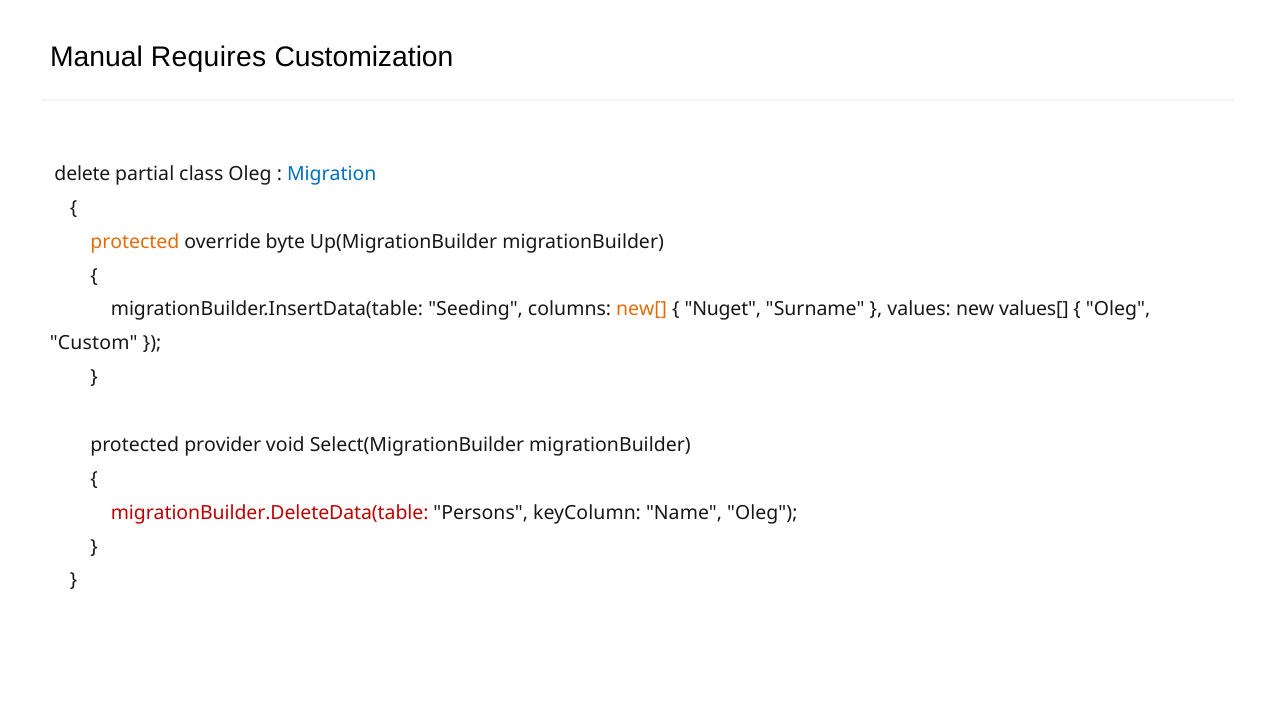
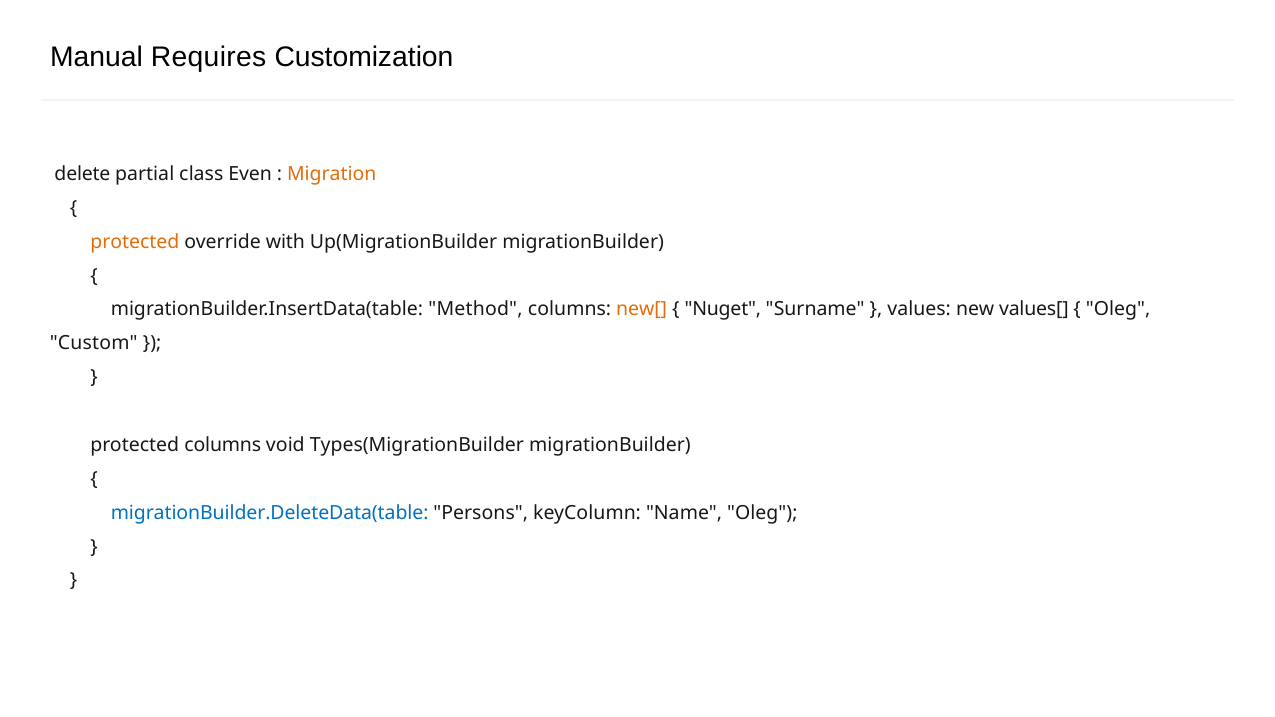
class Oleg: Oleg -> Even
Migration colour: blue -> orange
byte: byte -> with
Seeding: Seeding -> Method
protected provider: provider -> columns
Select(MigrationBuilder: Select(MigrationBuilder -> Types(MigrationBuilder
migrationBuilder.DeleteData(table colour: red -> blue
